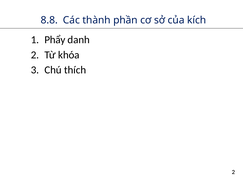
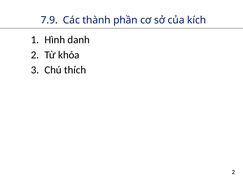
8.8: 8.8 -> 7.9
Phẩy: Phẩy -> Hình
